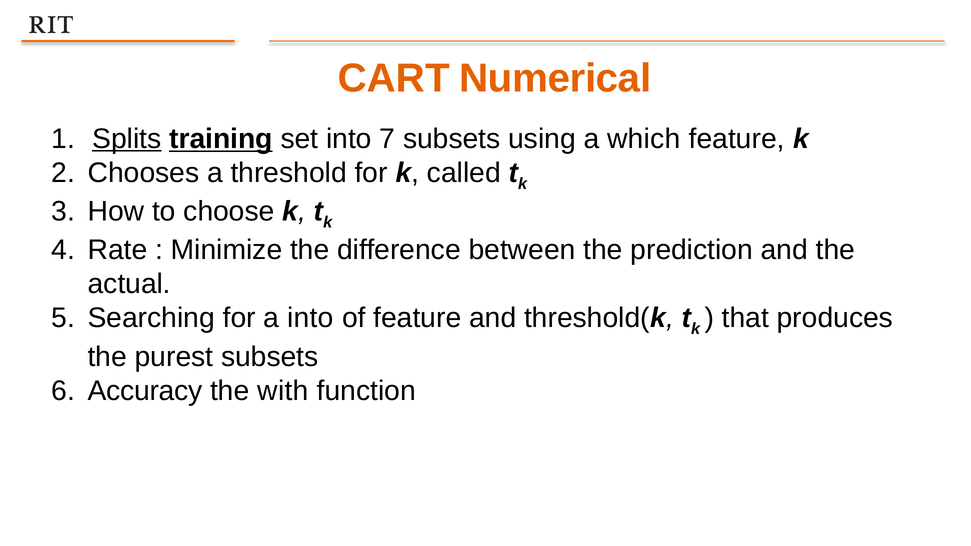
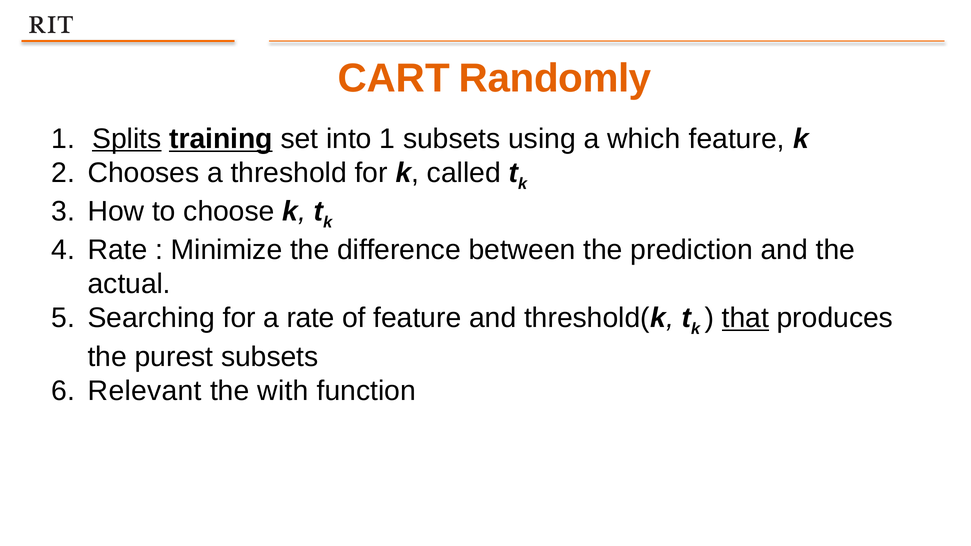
Numerical: Numerical -> Randomly
into 7: 7 -> 1
a into: into -> rate
that underline: none -> present
Accuracy: Accuracy -> Relevant
